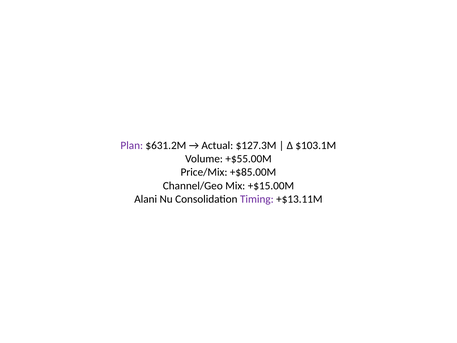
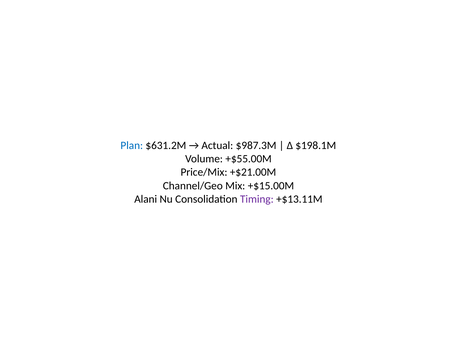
Plan colour: purple -> blue
$127.3M: $127.3M -> $987.3M
$103.1M: $103.1M -> $198.1M
+$85.00M: +$85.00M -> +$21.00M
